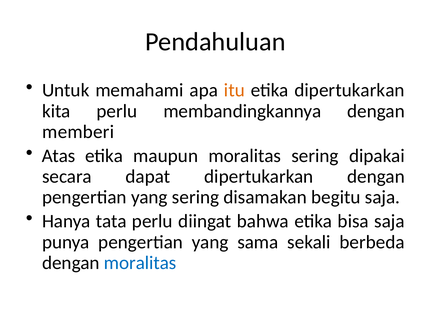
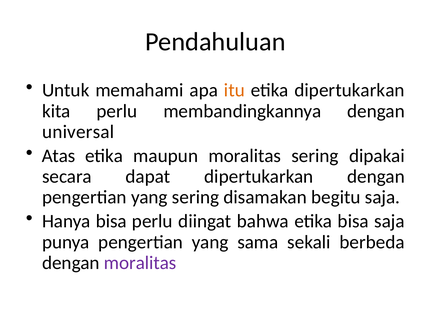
memberi: memberi -> universal
Hanya tata: tata -> bisa
moralitas at (140, 263) colour: blue -> purple
